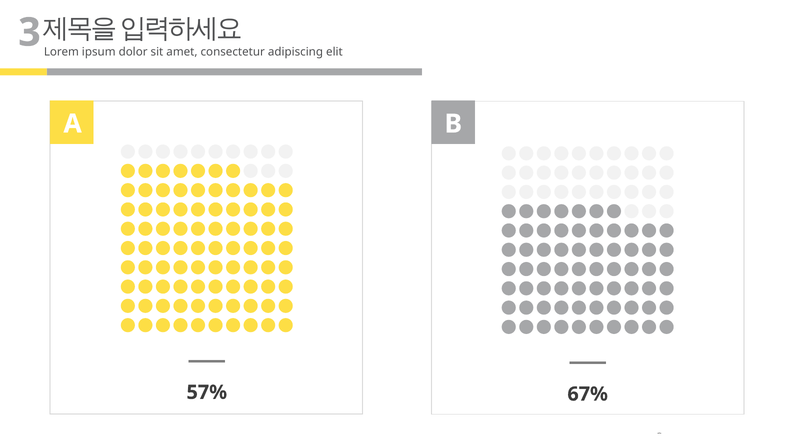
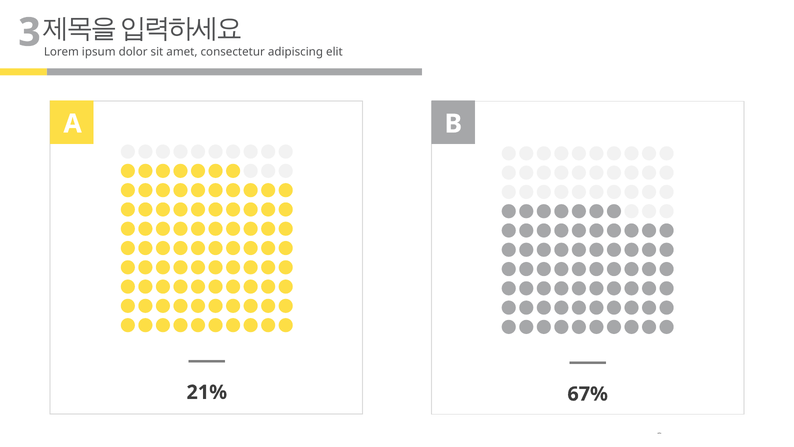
57%: 57% -> 21%
